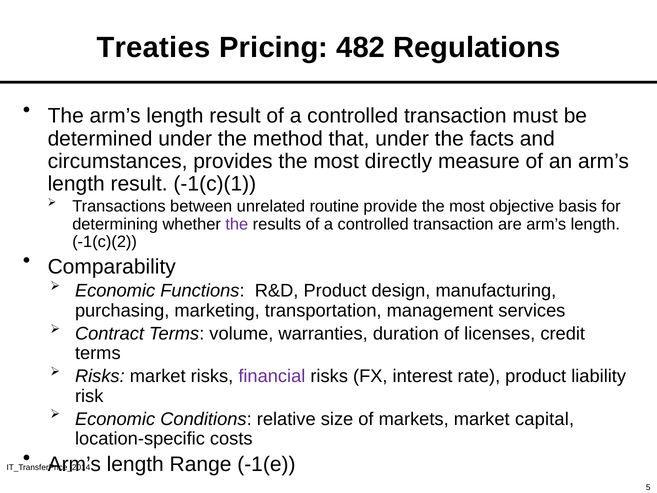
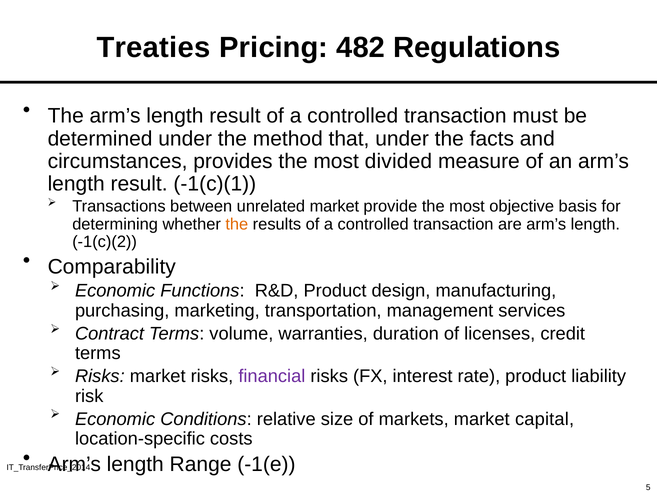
directly: directly -> divided
unrelated routine: routine -> market
the at (237, 224) colour: purple -> orange
